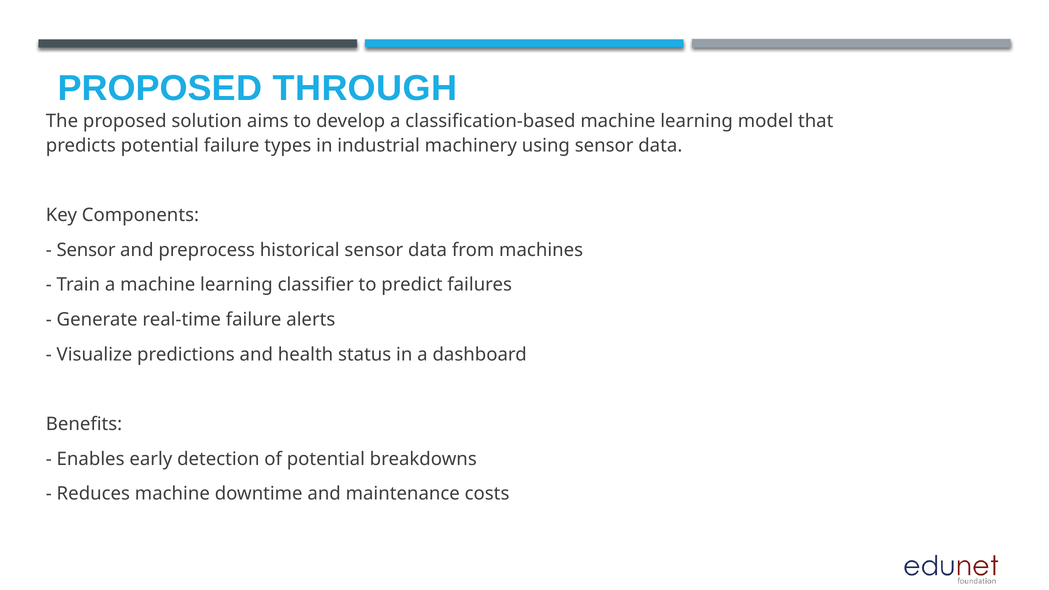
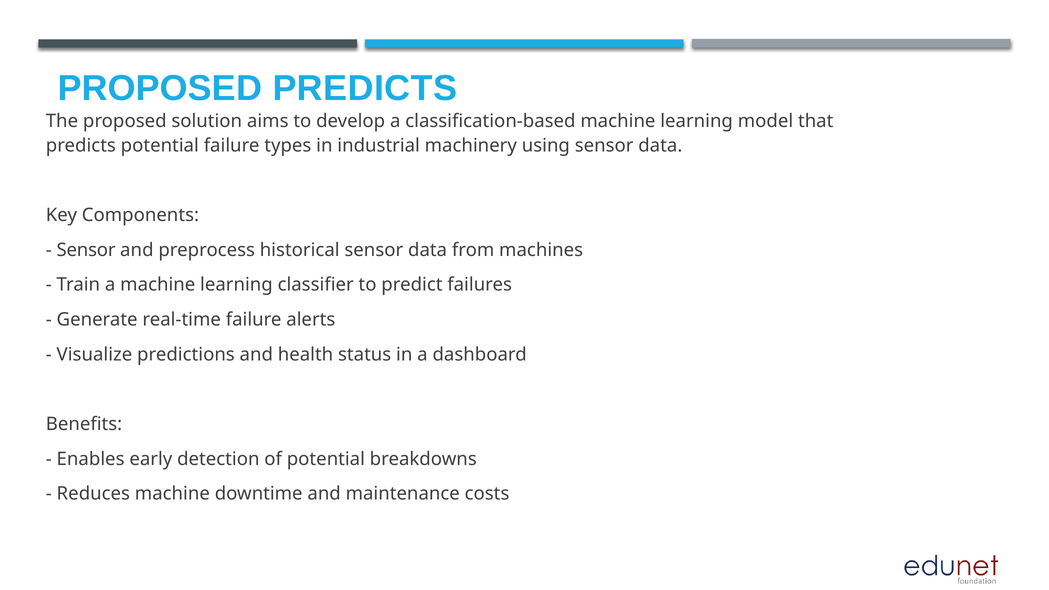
PROPOSED THROUGH: THROUGH -> PREDICTS
